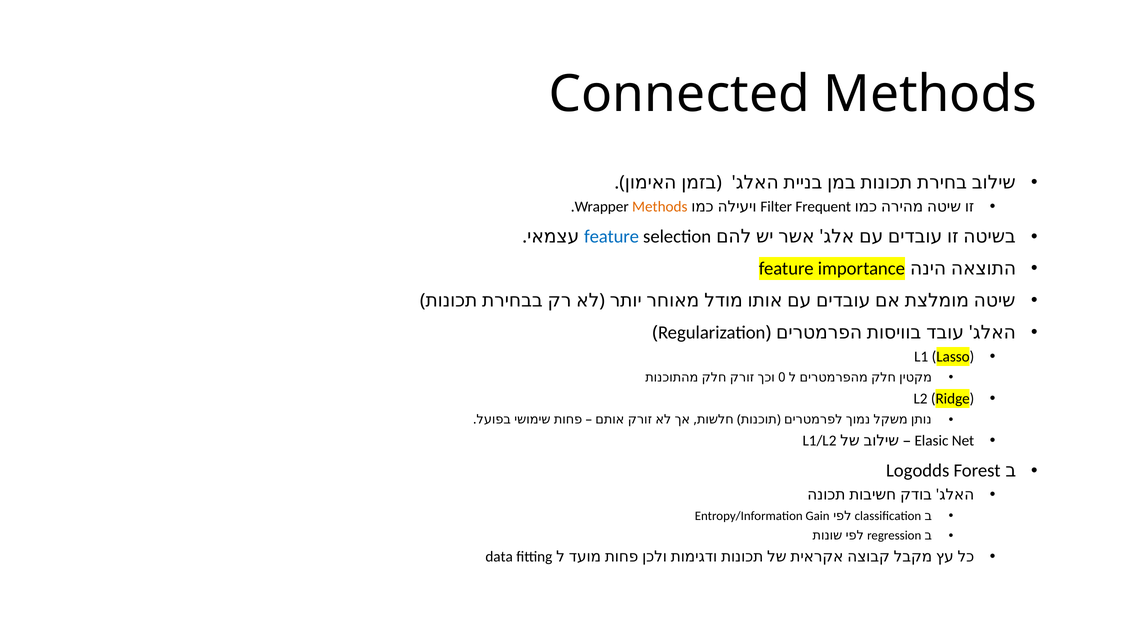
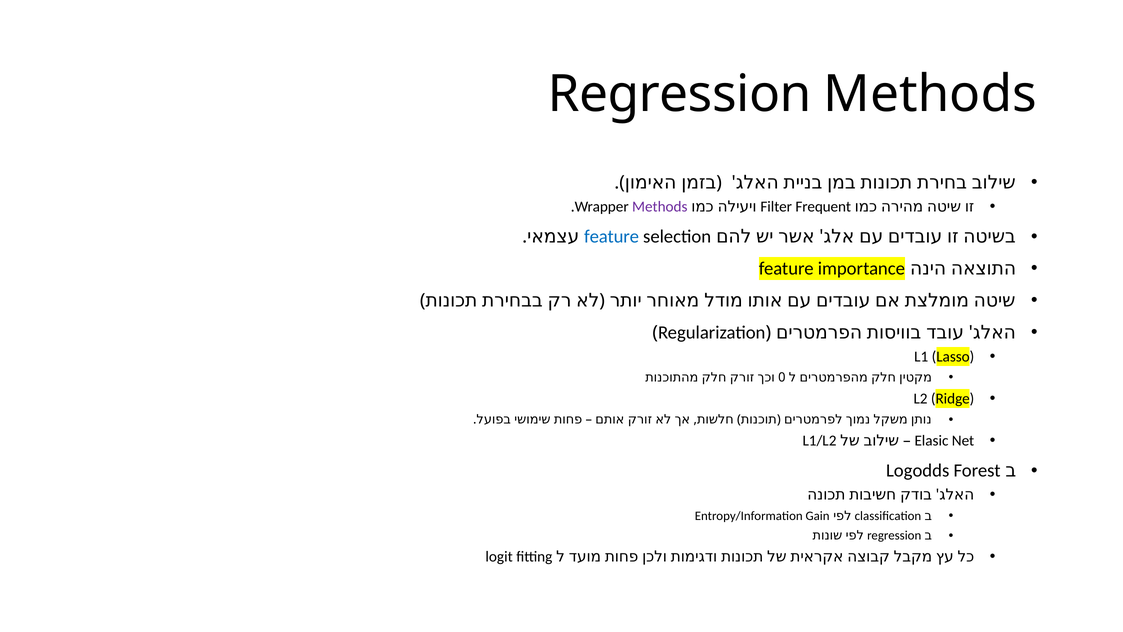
Connected at (679, 94): Connected -> Regression
Methods at (660, 207) colour: orange -> purple
data: data -> logit
